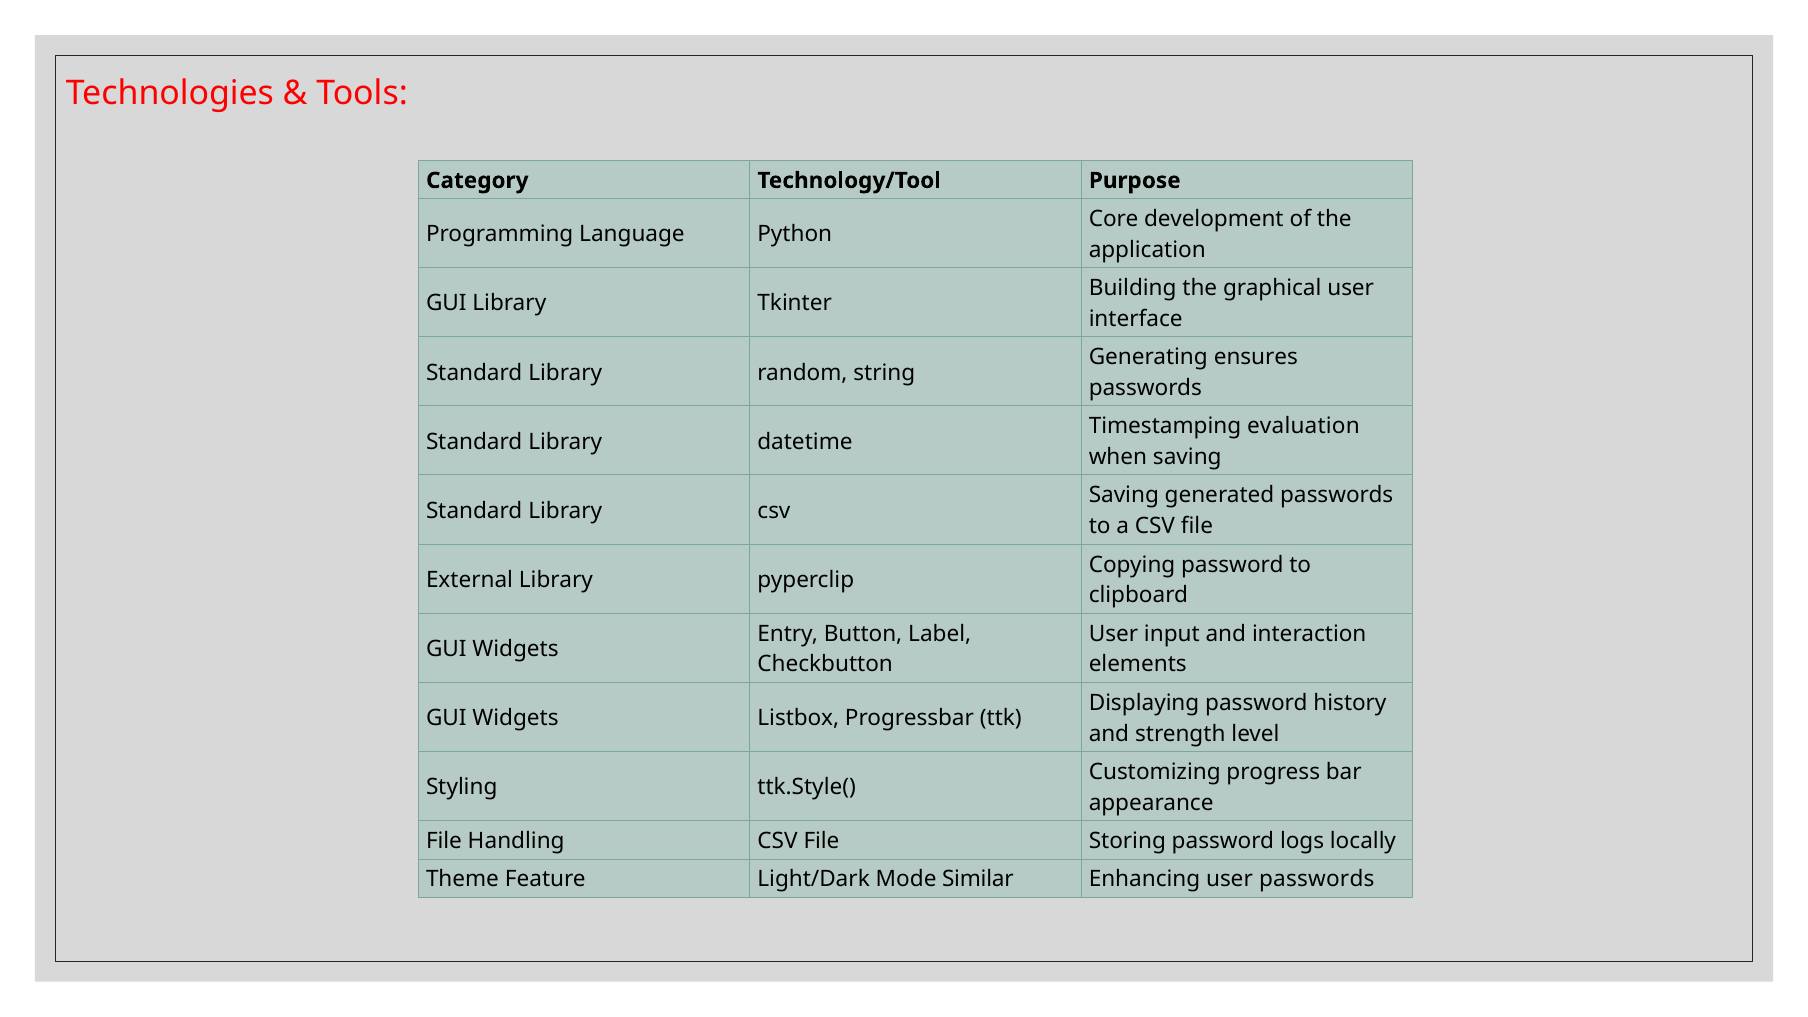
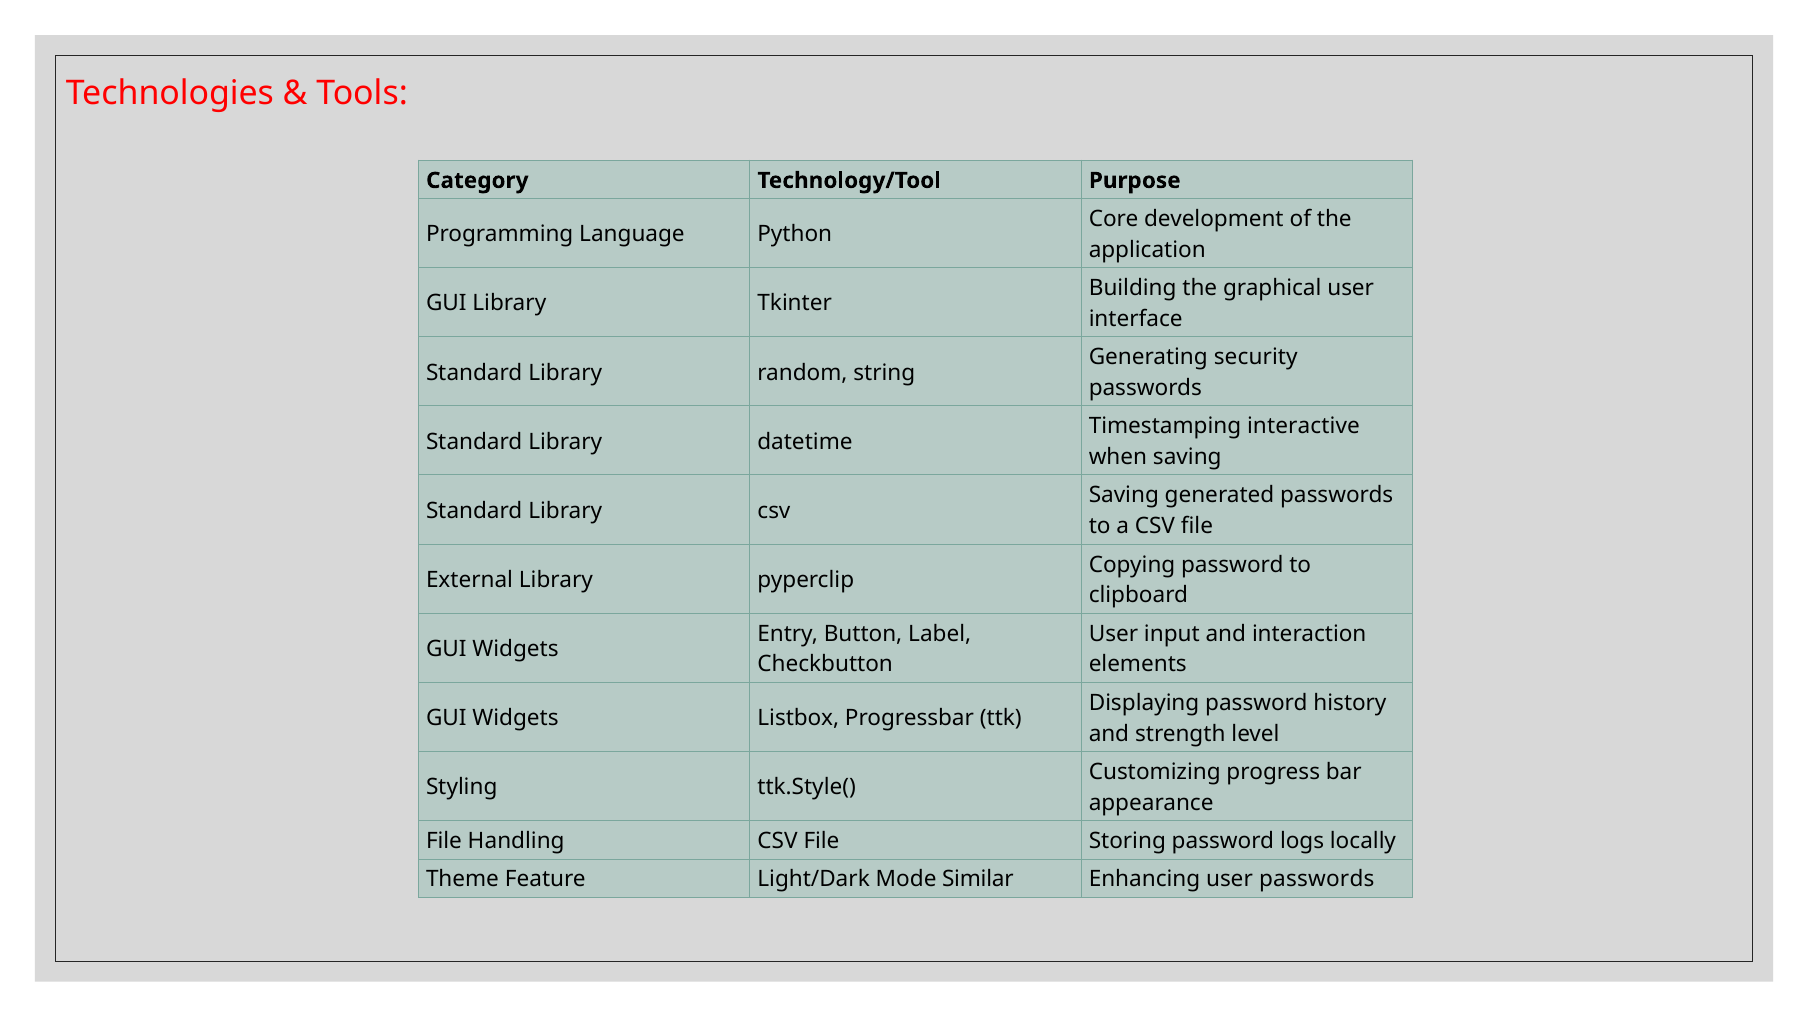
ensures: ensures -> security
evaluation: evaluation -> interactive
